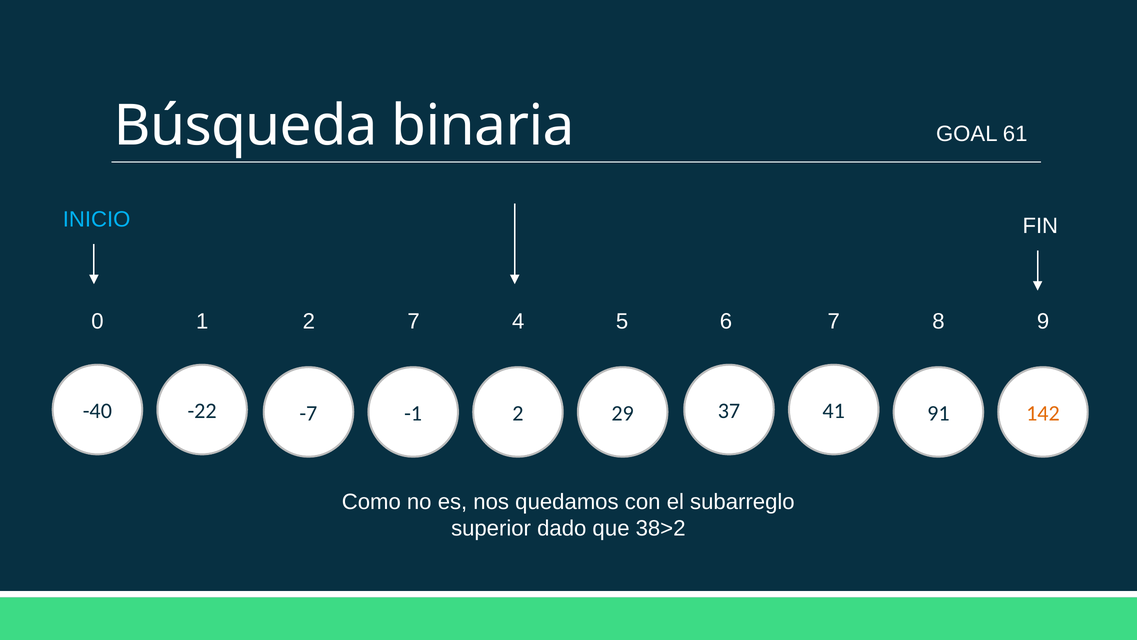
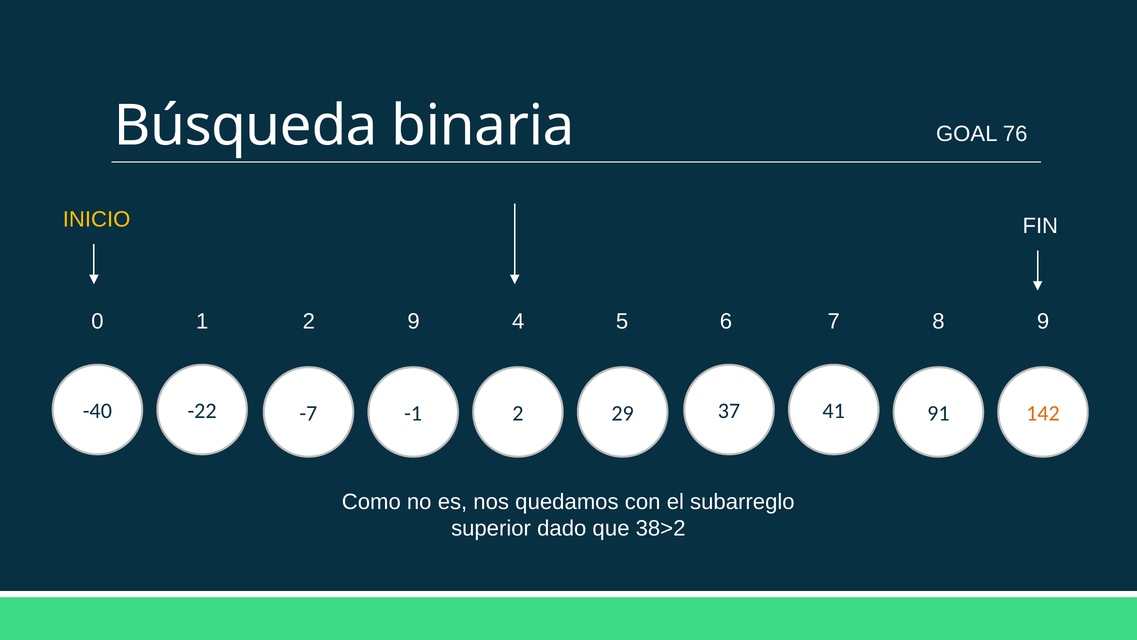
61: 61 -> 76
INICIO colour: light blue -> yellow
2 7: 7 -> 9
